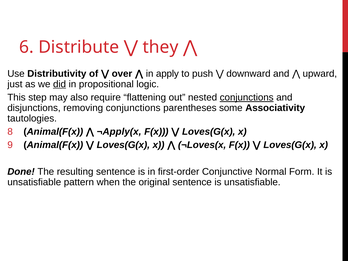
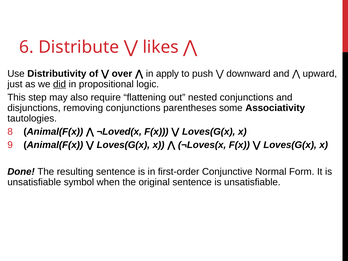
they: they -> likes
conjunctions at (247, 97) underline: present -> none
¬Apply(x: ¬Apply(x -> ¬Loved(x
pattern: pattern -> symbol
